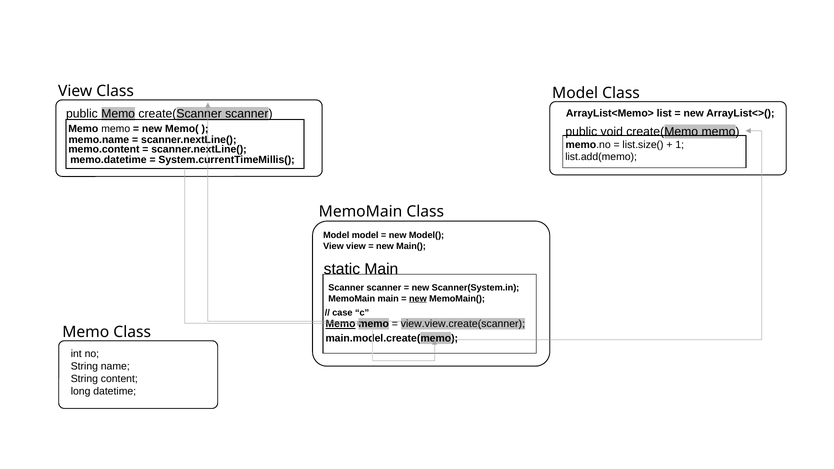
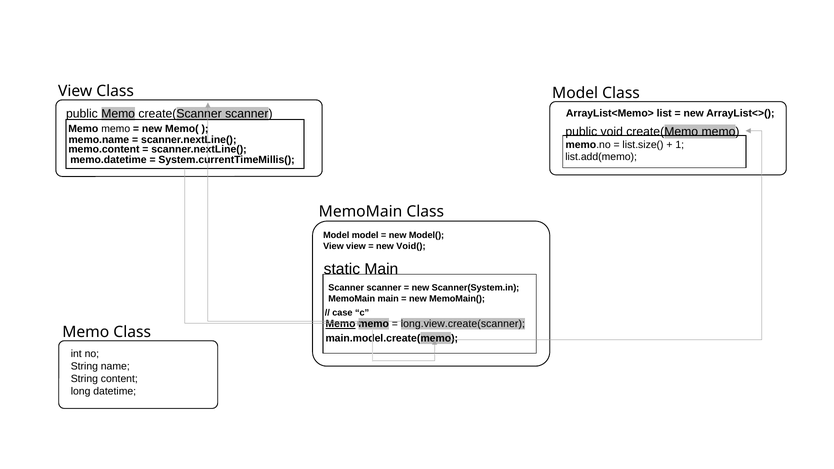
Main(: Main( -> Void(
new at (418, 299) underline: present -> none
view.view.create(scanner: view.view.create(scanner -> long.view.create(scanner
